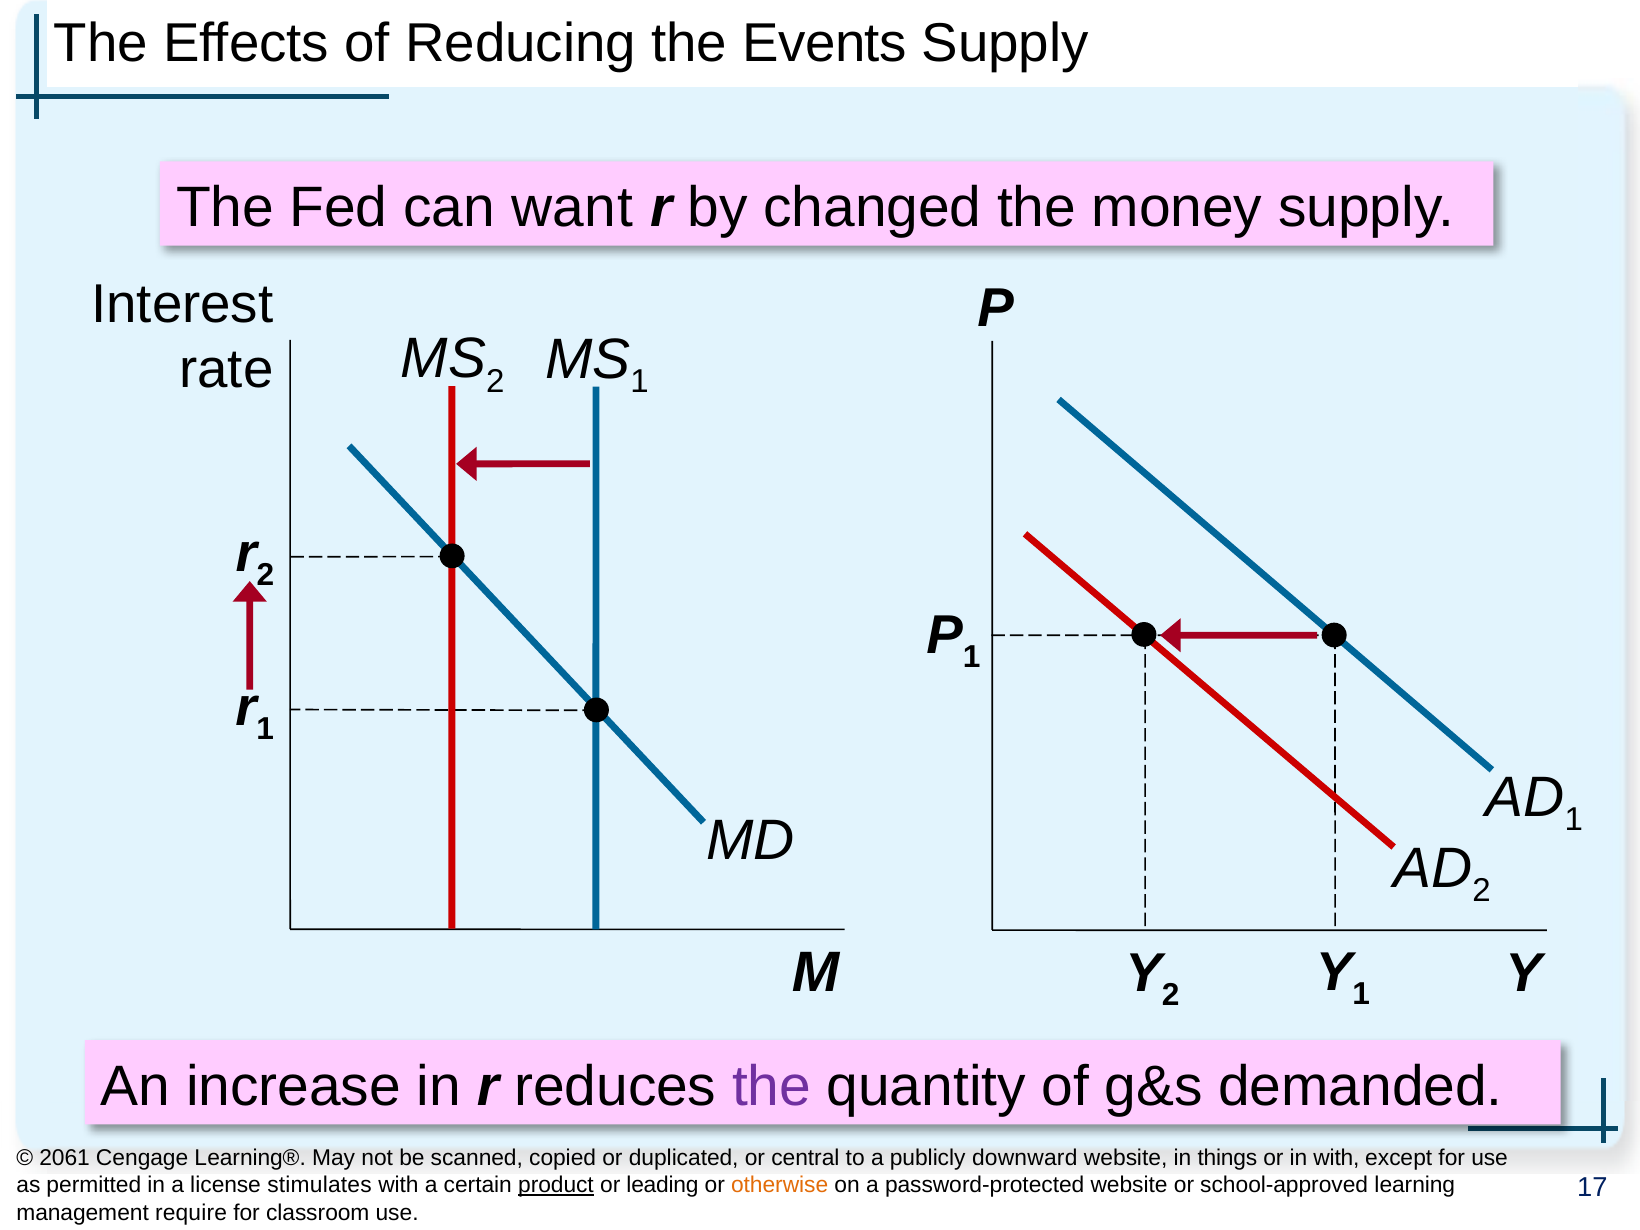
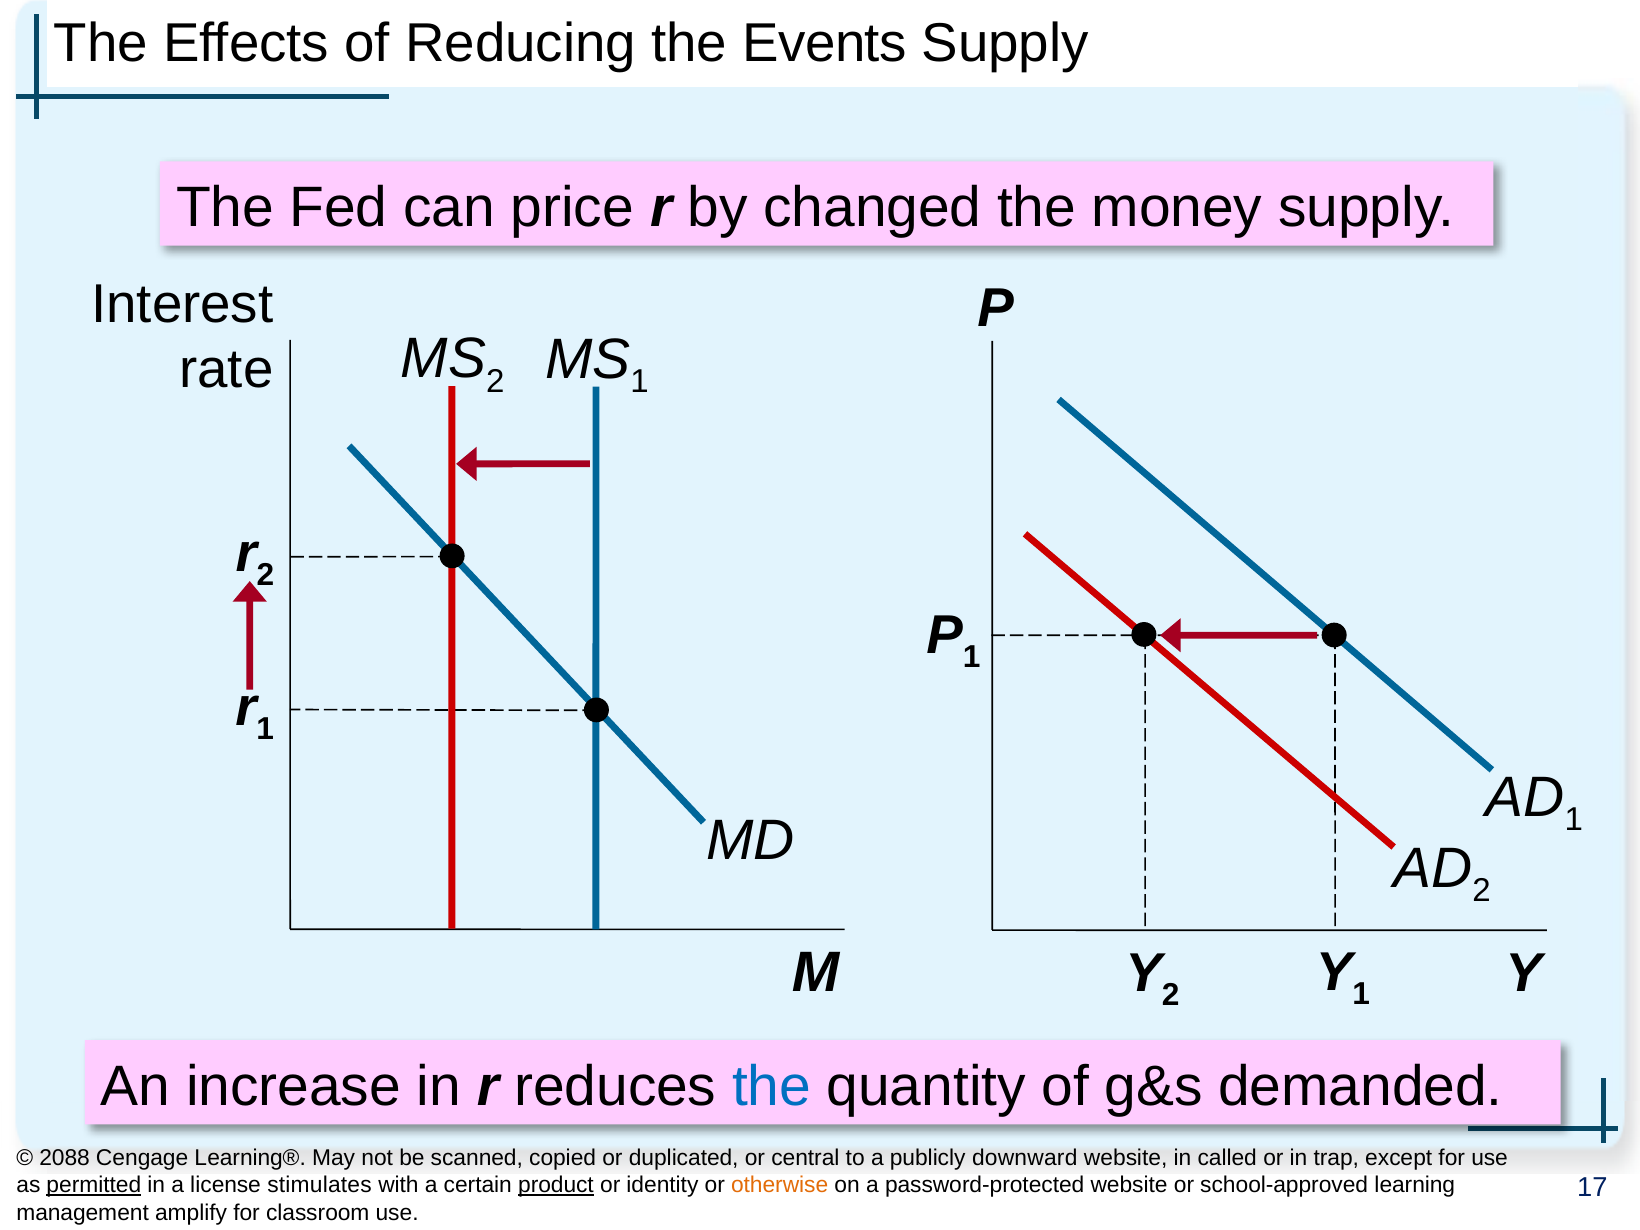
want: want -> price
the at (772, 1086) colour: purple -> blue
2061: 2061 -> 2088
things: things -> called
in with: with -> trap
permitted underline: none -> present
leading: leading -> identity
require: require -> amplify
